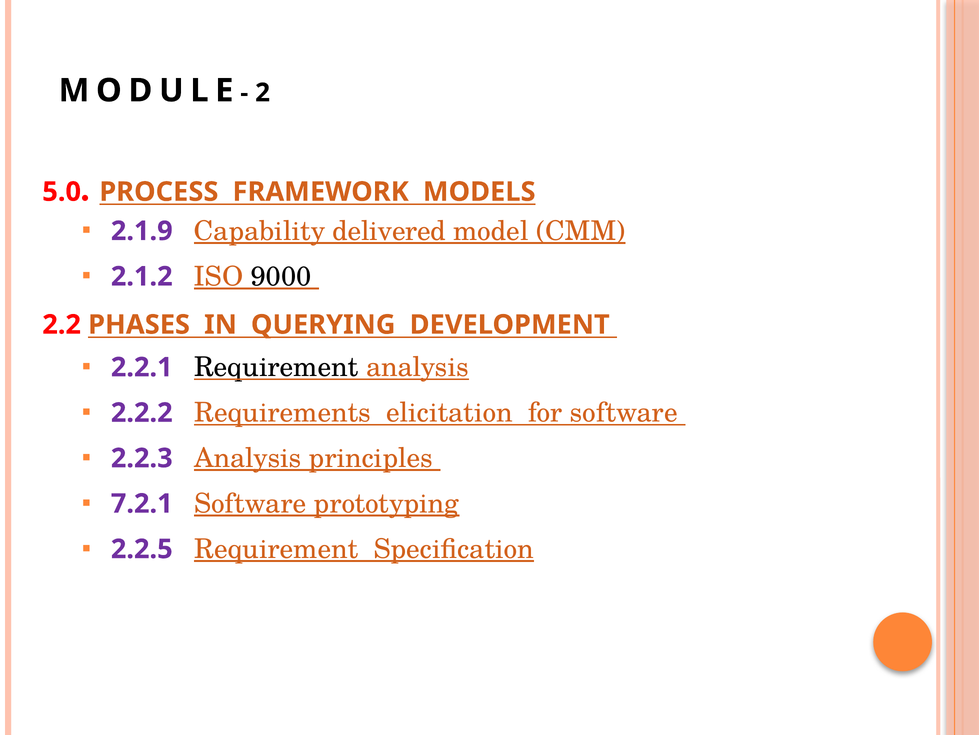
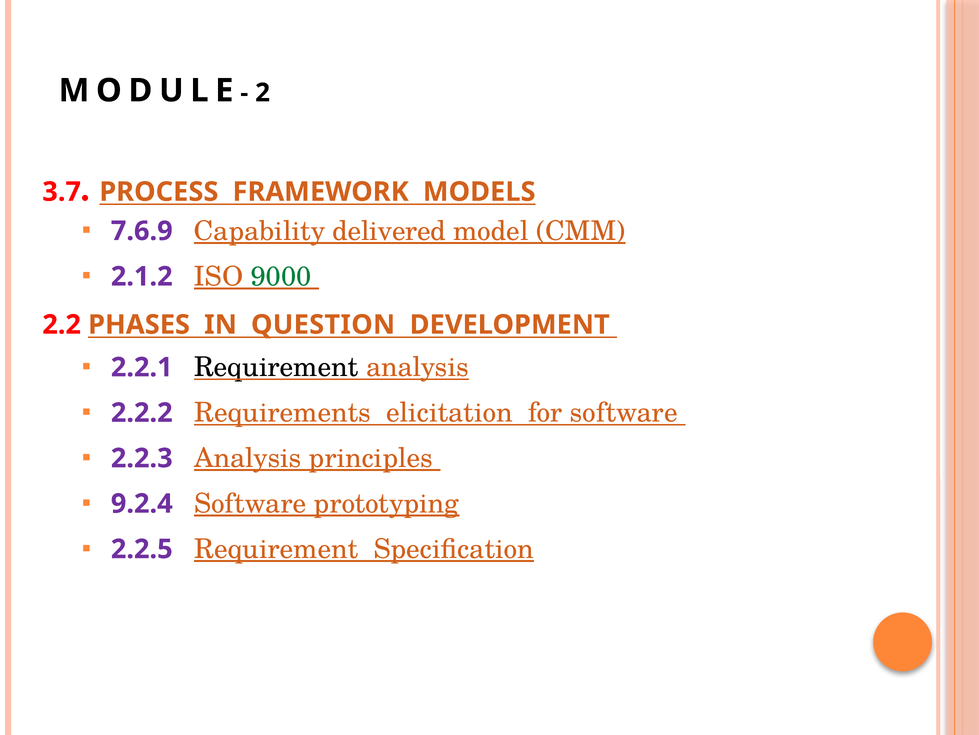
5.0: 5.0 -> 3.7
2.1.9: 2.1.9 -> 7.6.9
9000 colour: black -> green
QUERYING: QUERYING -> QUESTION
7.2.1: 7.2.1 -> 9.2.4
